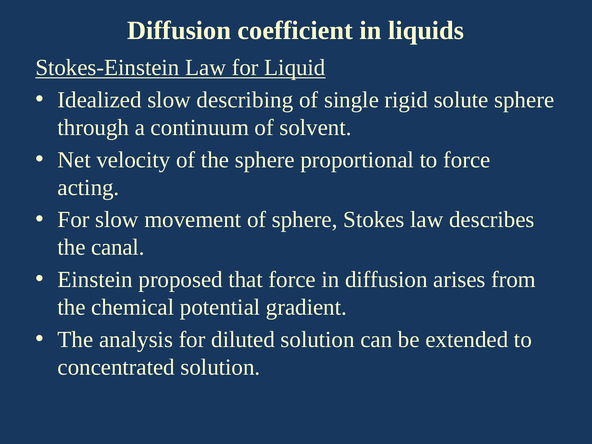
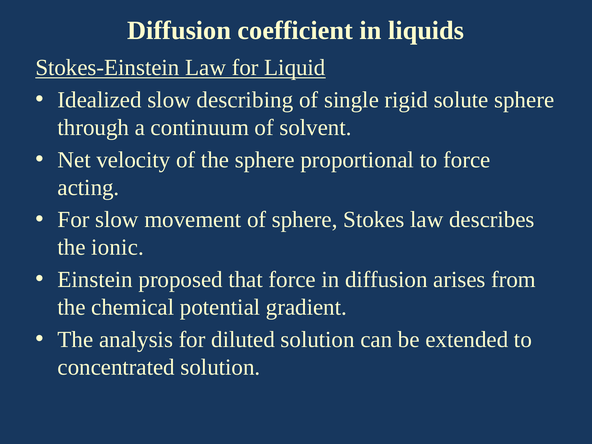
canal: canal -> ionic
